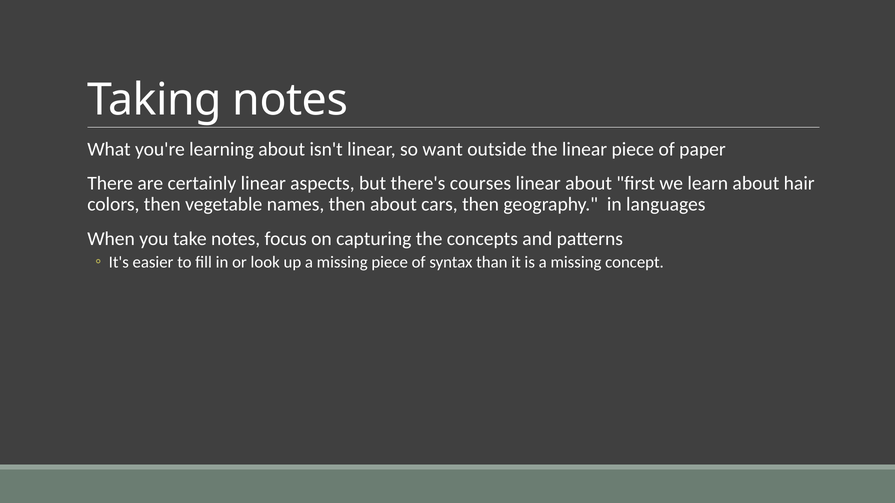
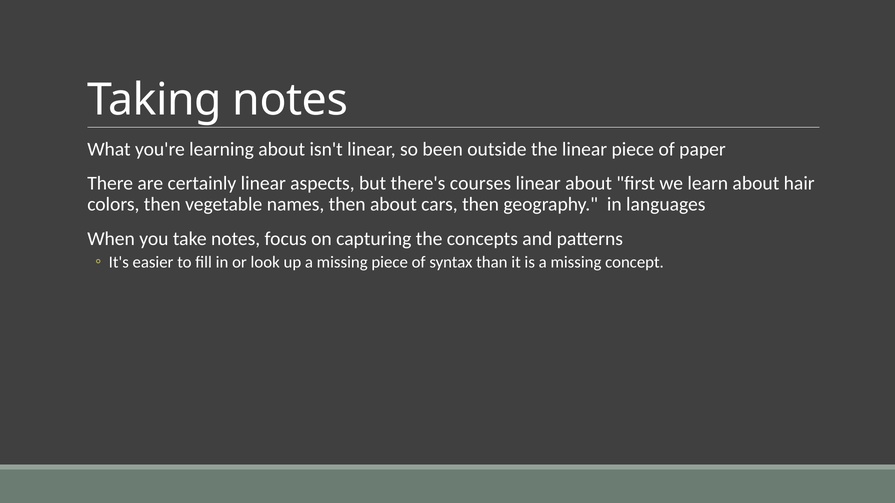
want: want -> been
